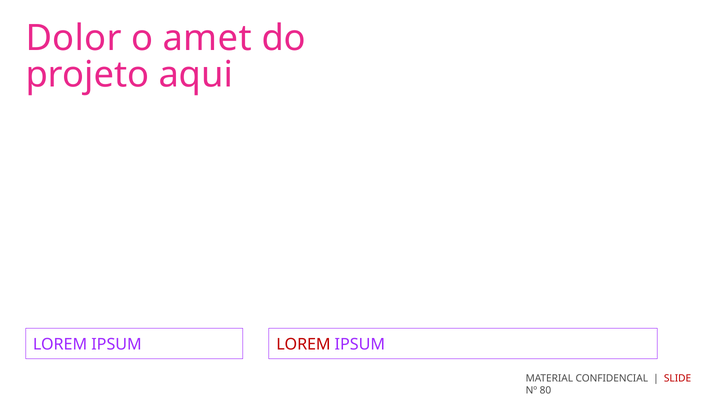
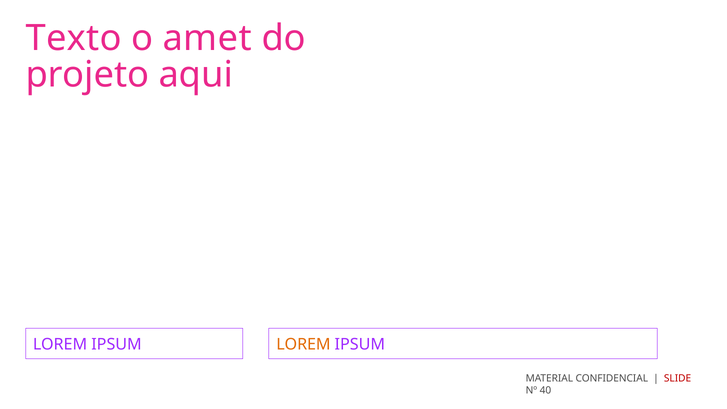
Dolor: Dolor -> Texto
LOREM at (303, 344) colour: red -> orange
80: 80 -> 40
